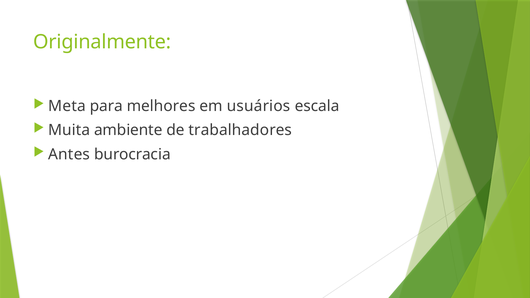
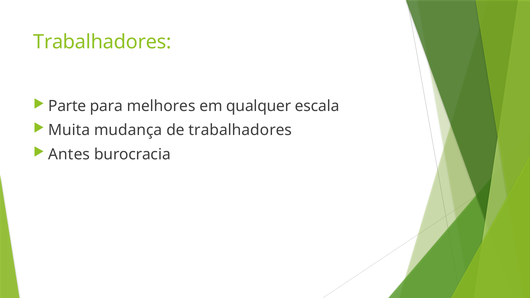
Originalmente at (102, 42): Originalmente -> Trabalhadores
Meta: Meta -> Parte
usuários: usuários -> qualquer
ambiente: ambiente -> mudança
